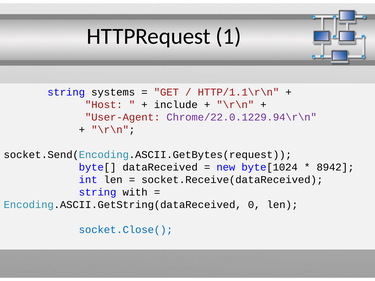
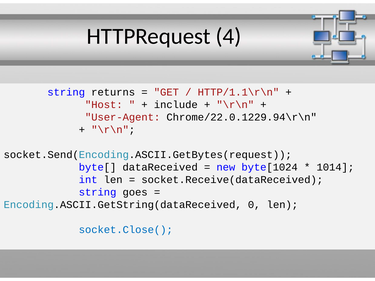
1: 1 -> 4
systems: systems -> returns
Chrome/22.0.1229.94\r\n colour: purple -> black
8942: 8942 -> 1014
with: with -> goes
